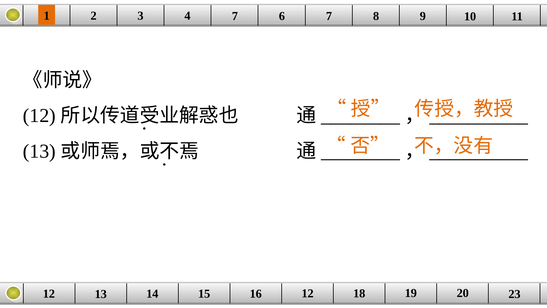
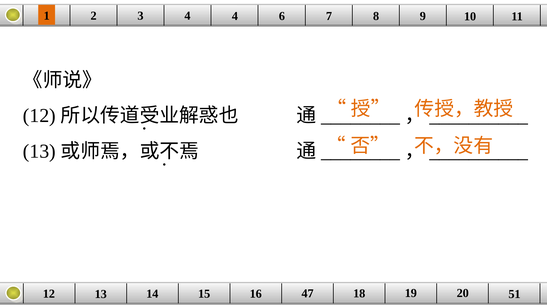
4 7: 7 -> 4
16 12: 12 -> 47
23: 23 -> 51
